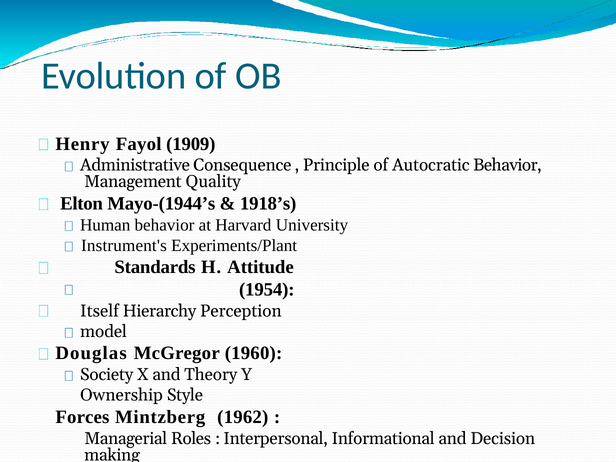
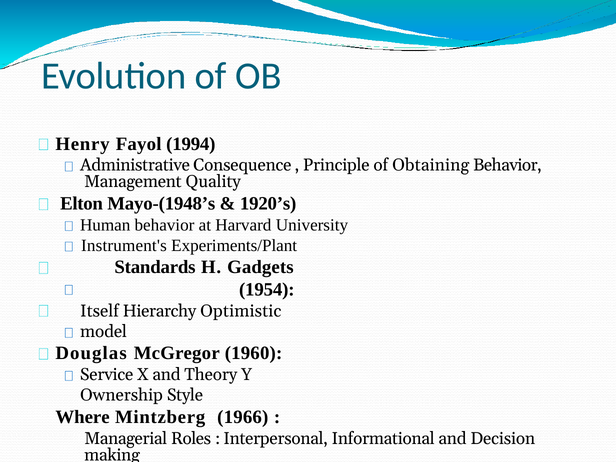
1909: 1909 -> 1994
Autocratic: Autocratic -> Obtaining
Mayo-(1944’s: Mayo-(1944’s -> Mayo-(1948’s
1918’s: 1918’s -> 1920’s
Attitude: Attitude -> Gadgets
Perception: Perception -> Optimistic
Society: Society -> Service
Forces: Forces -> Where
1962: 1962 -> 1966
